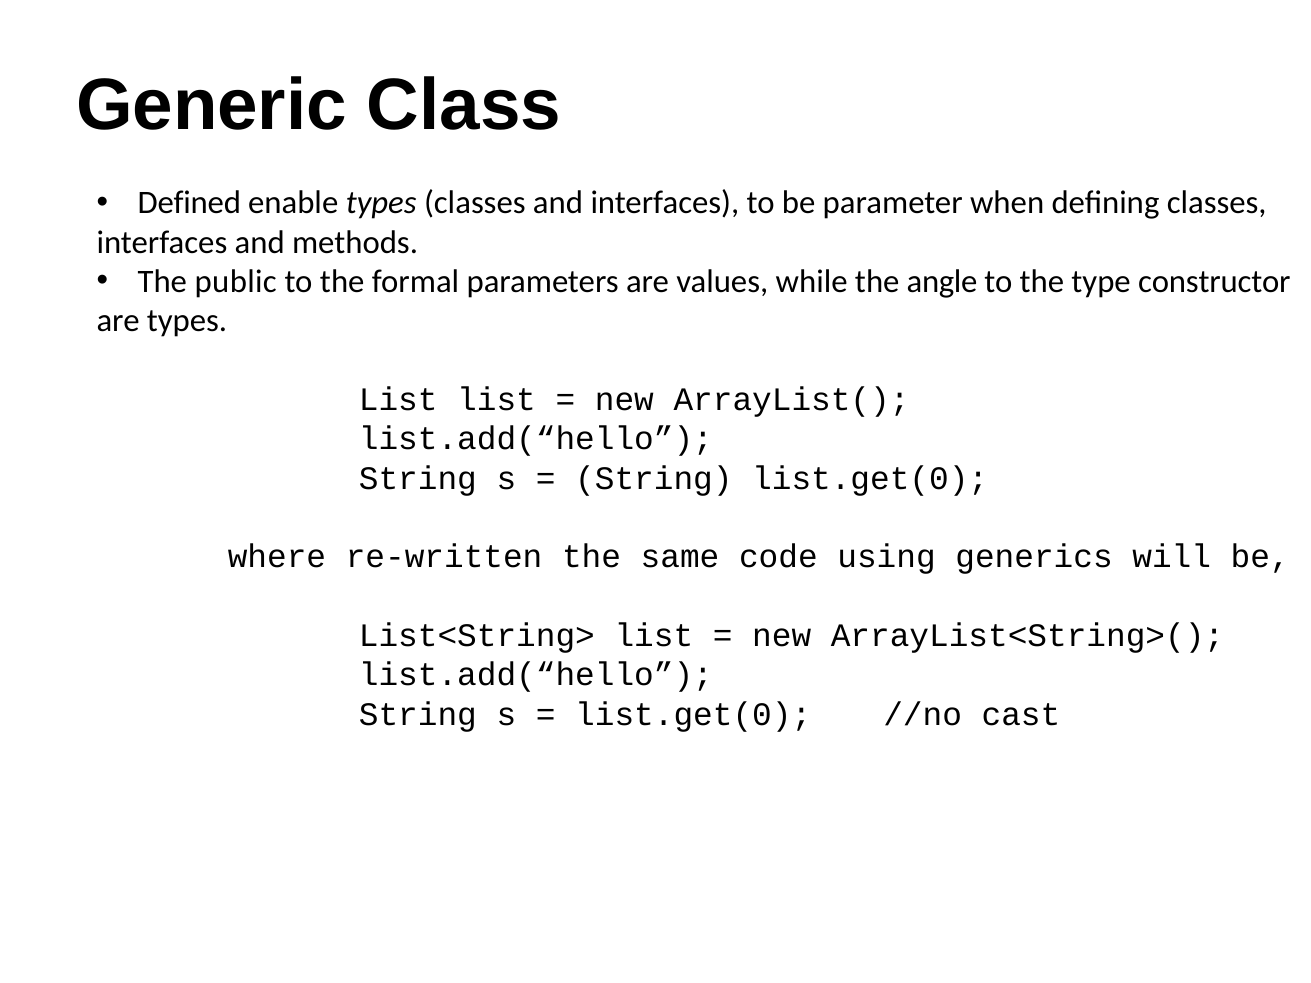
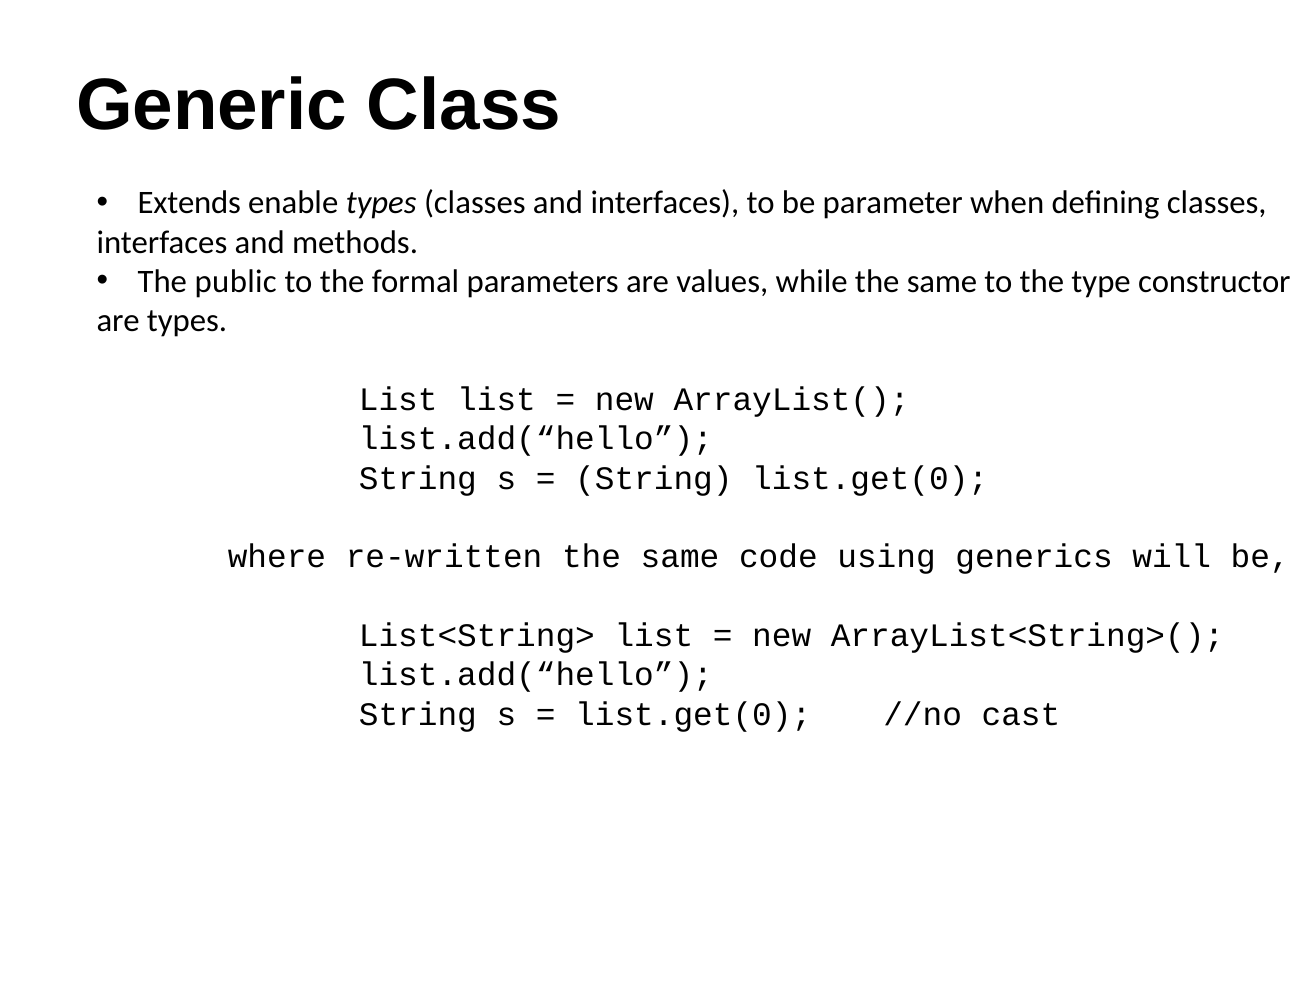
Defined: Defined -> Extends
while the angle: angle -> same
